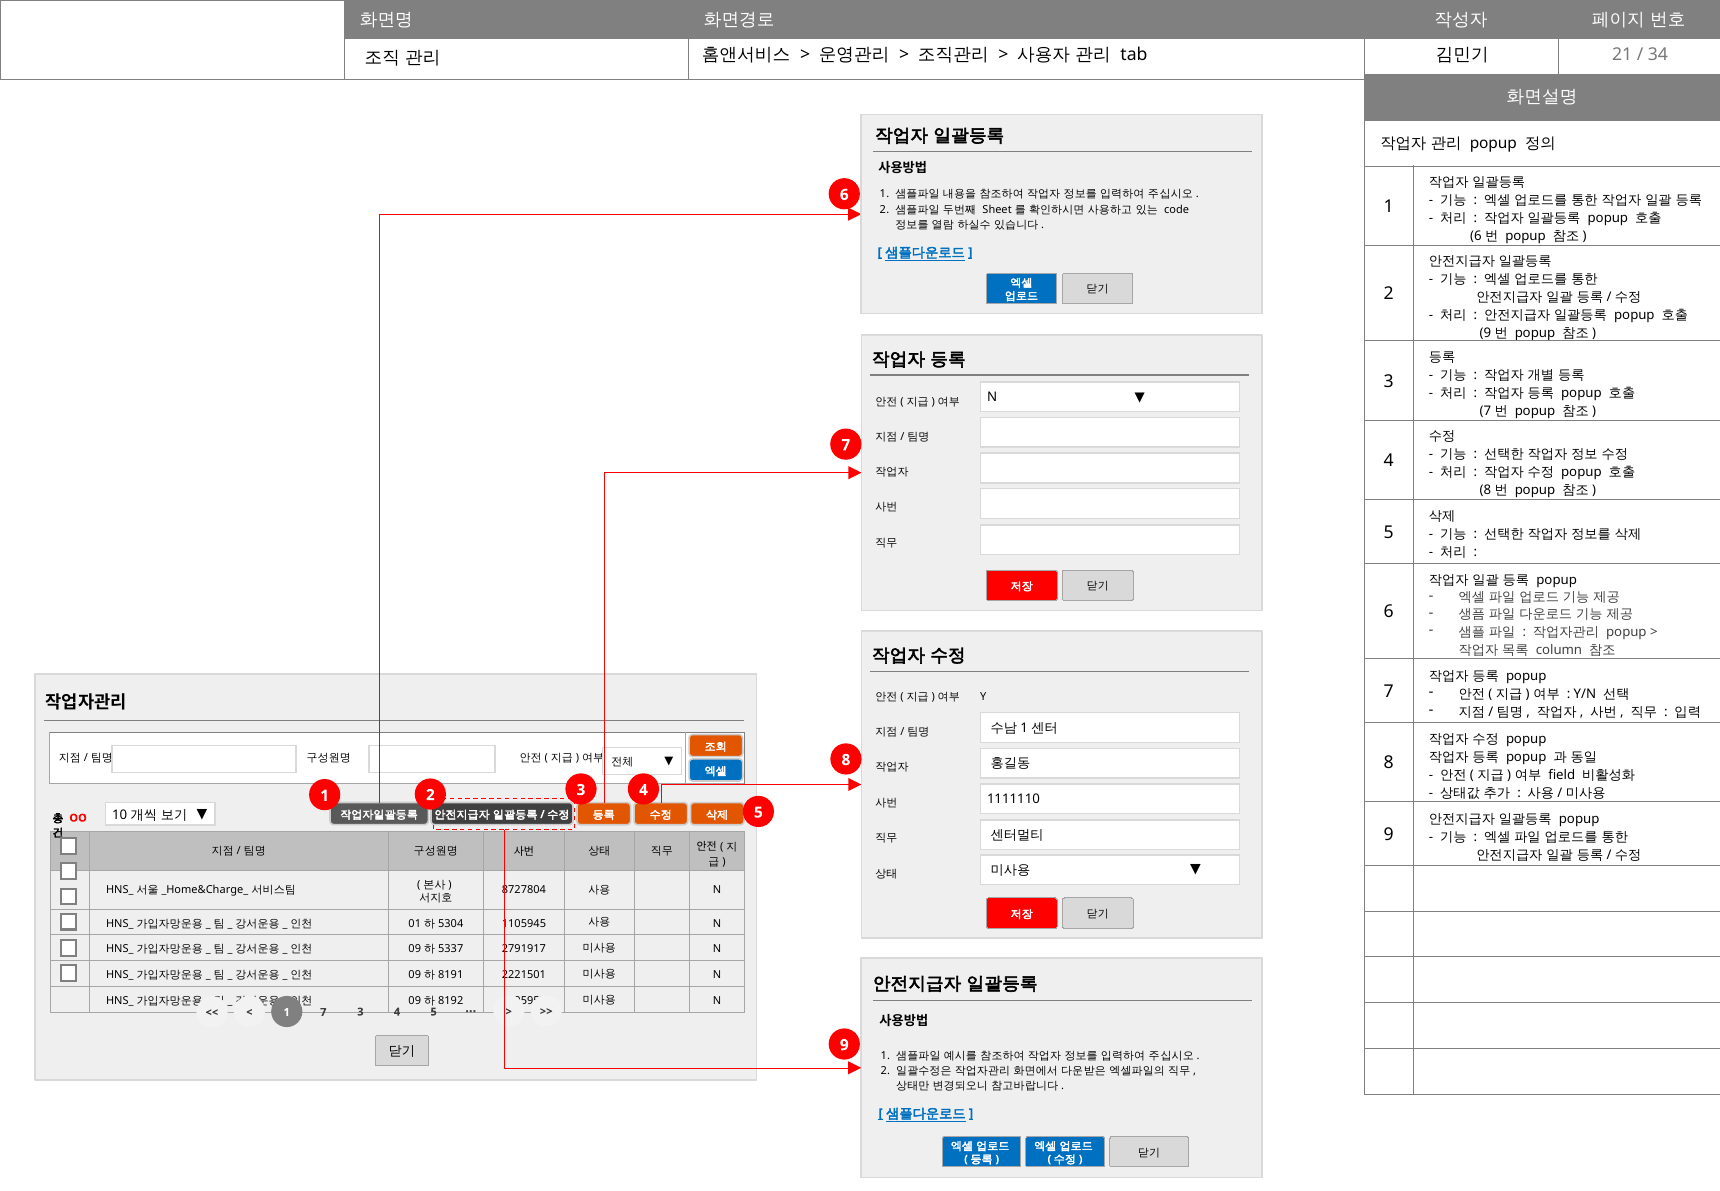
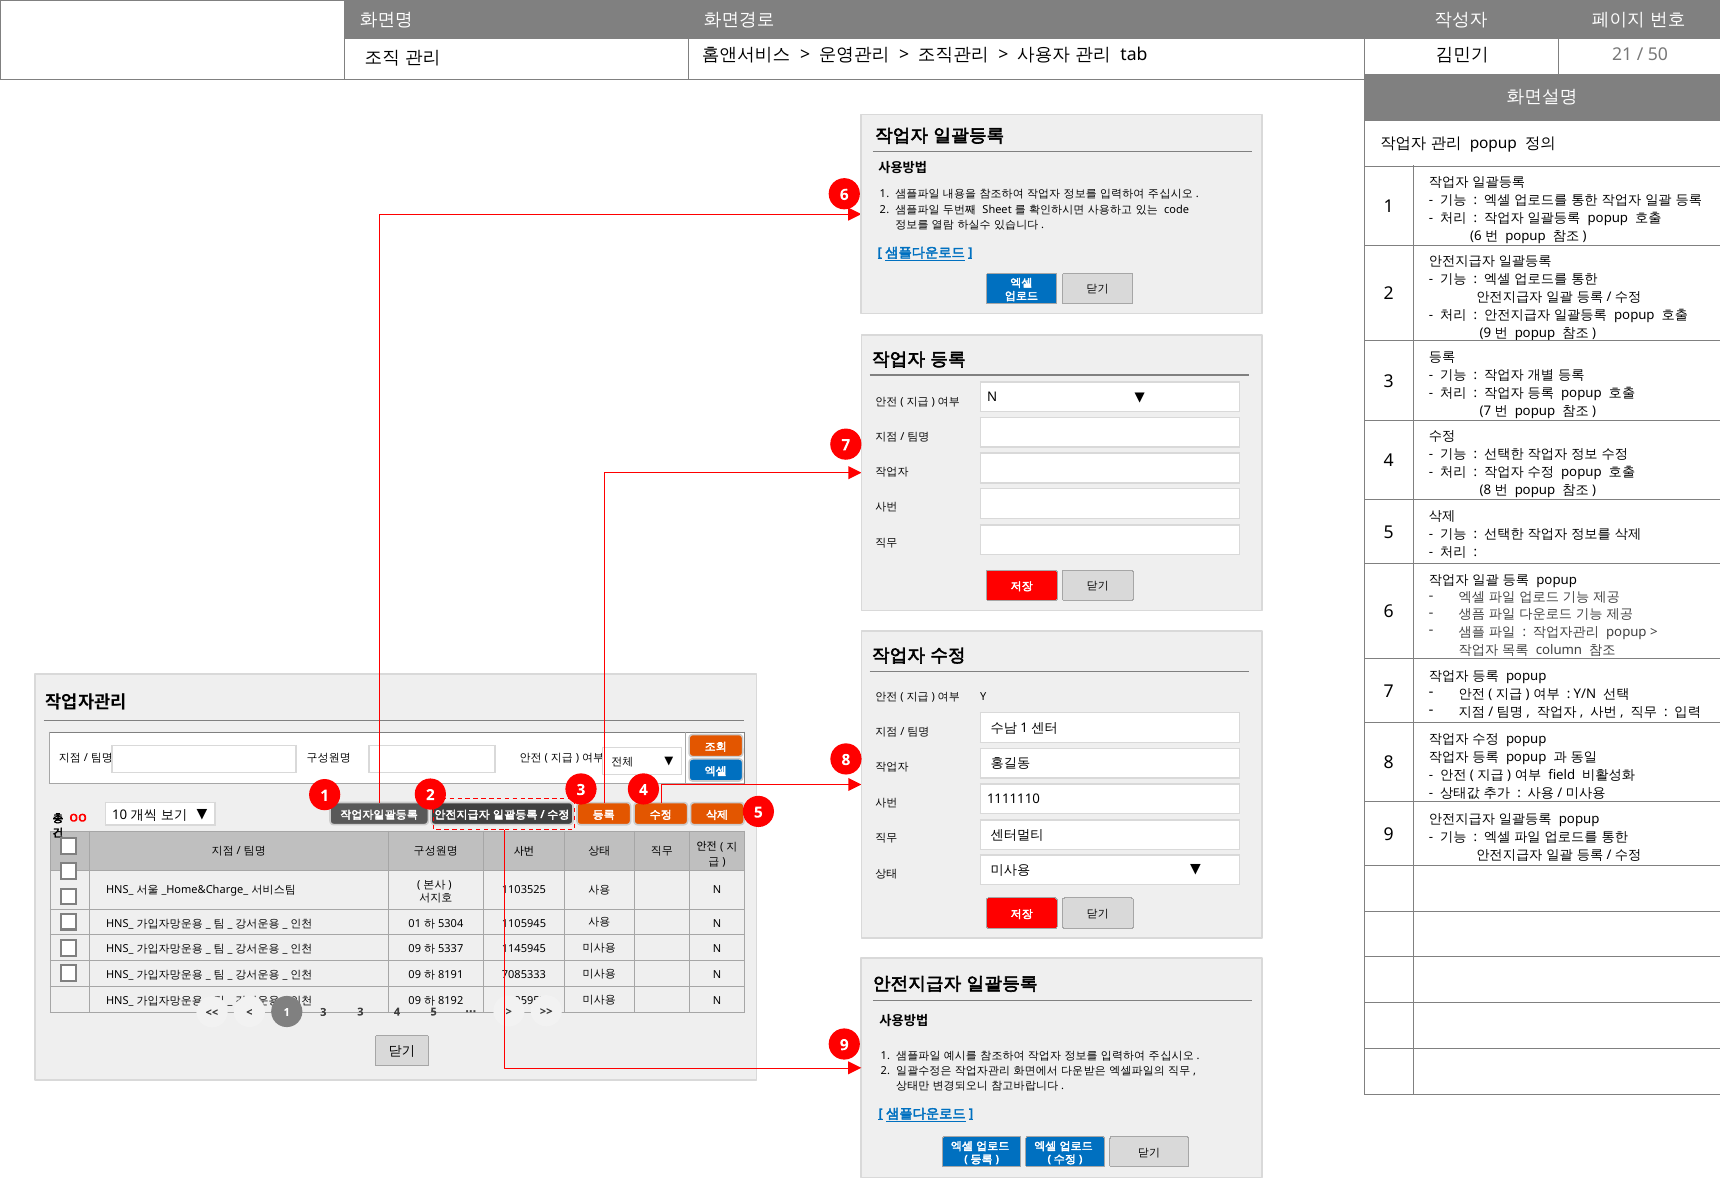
34: 34 -> 50
8727804: 8727804 -> 1103525
2791917: 2791917 -> 1145945
2221501: 2221501 -> 7085333
7 at (323, 1012): 7 -> 3
